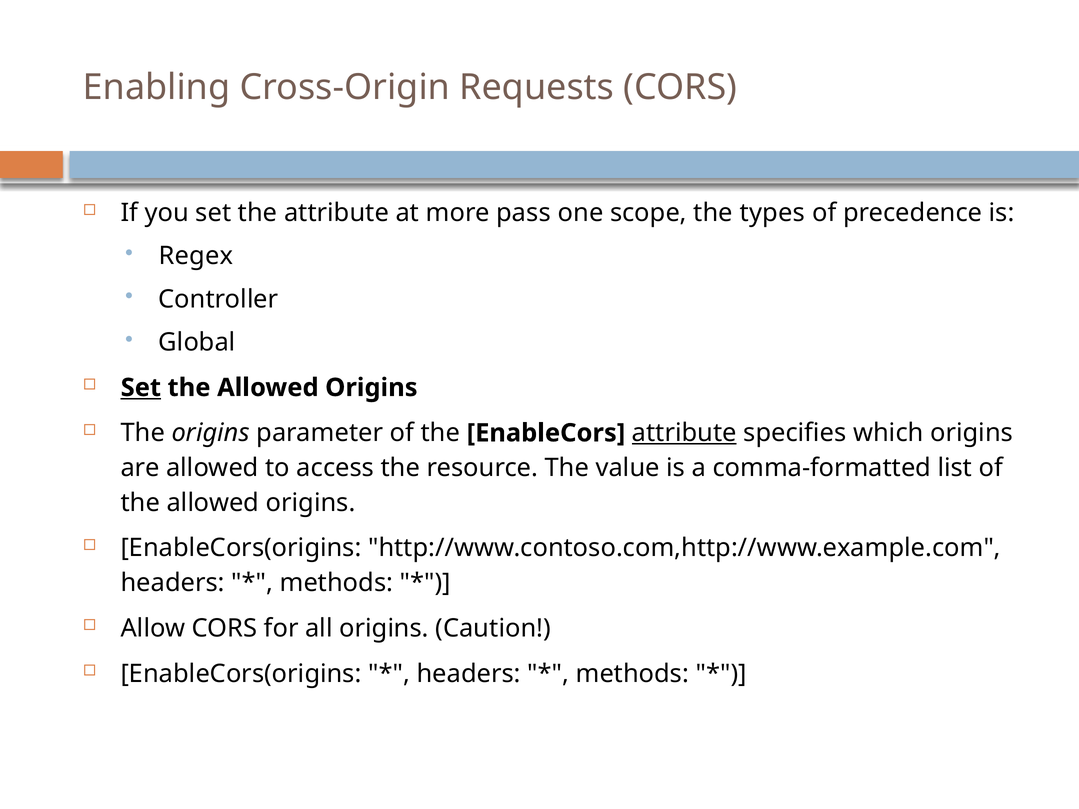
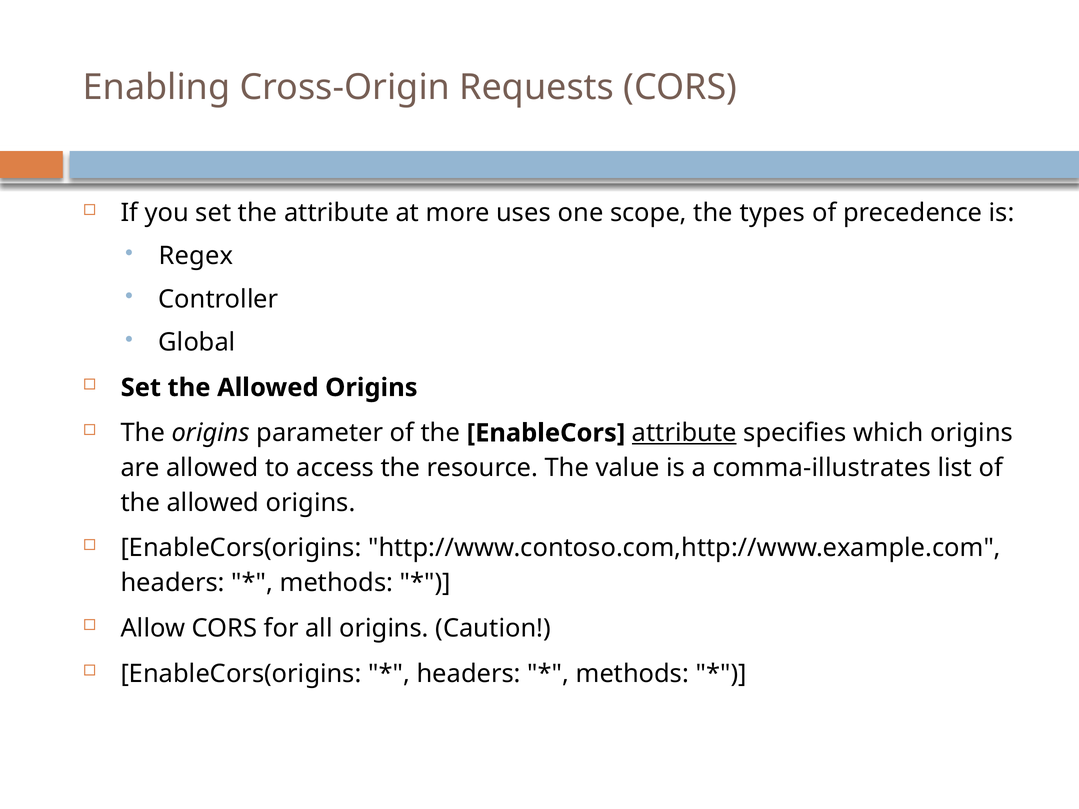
pass: pass -> uses
Set at (141, 388) underline: present -> none
comma-formatted: comma-formatted -> comma-illustrates
